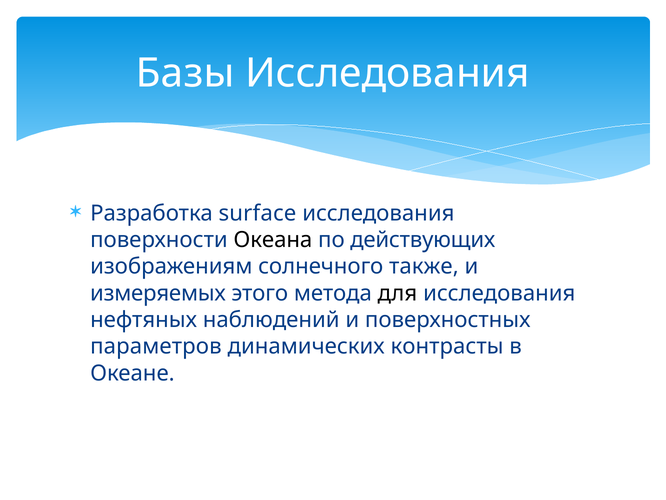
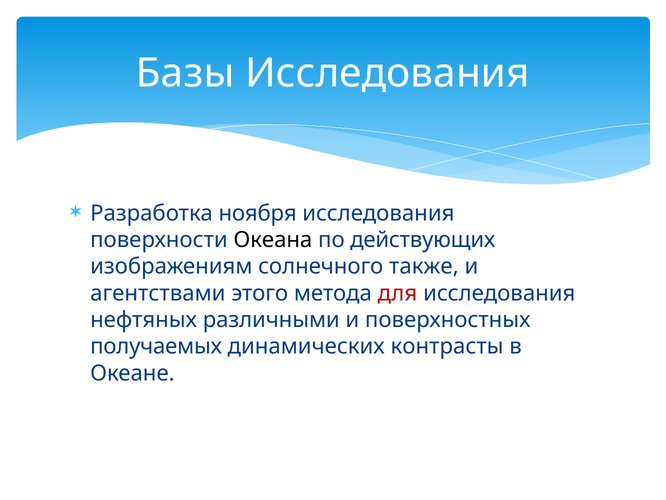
surface: surface -> ноября
измеряемых: измеряемых -> агентствами
для colour: black -> red
наблюдений: наблюдений -> различными
параметров: параметров -> получаемых
